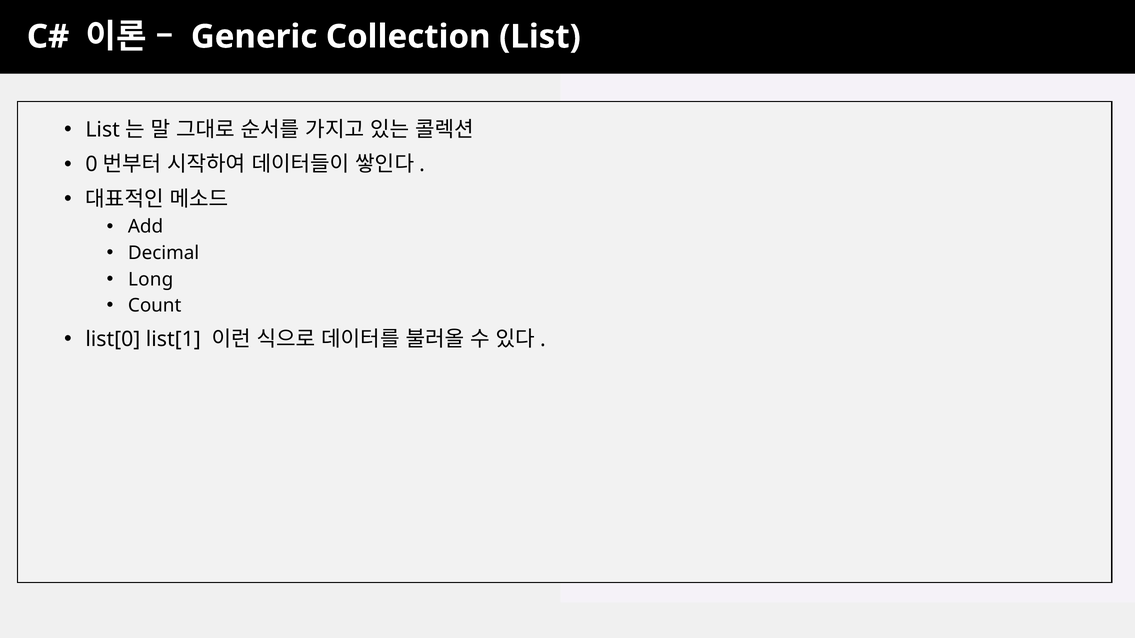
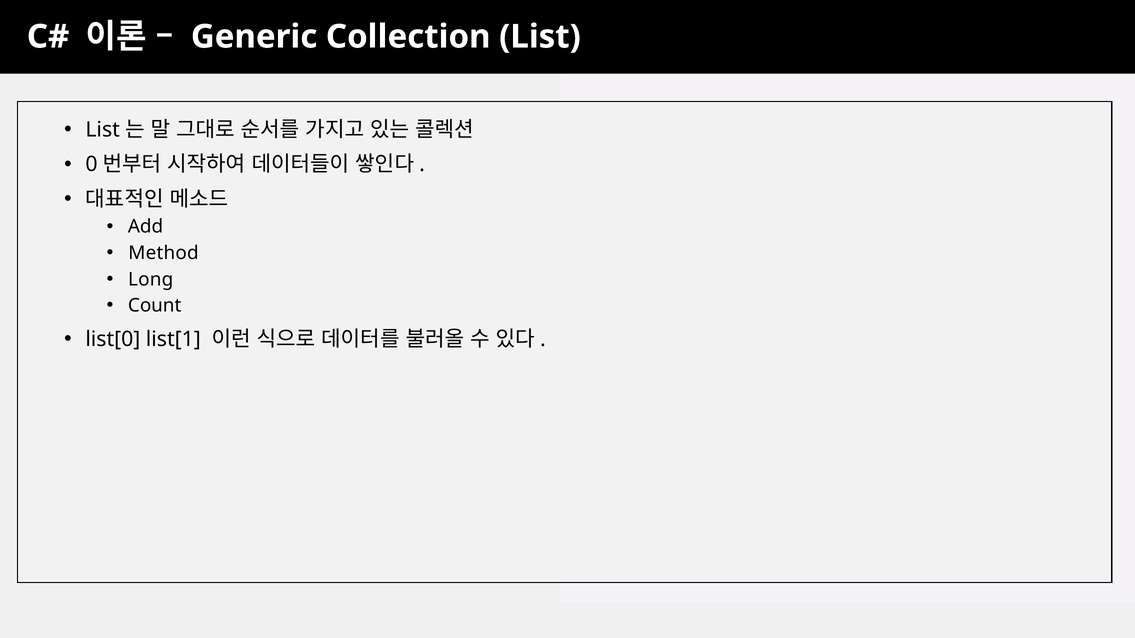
Decimal: Decimal -> Method
